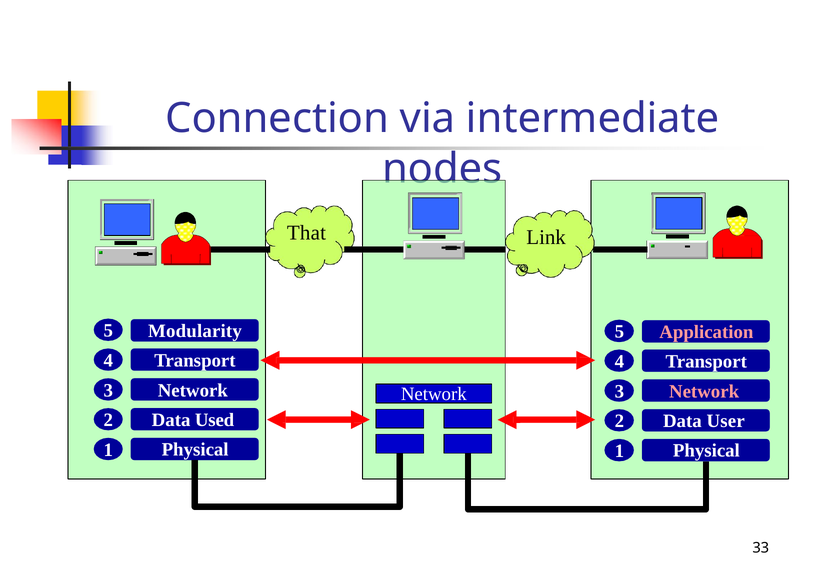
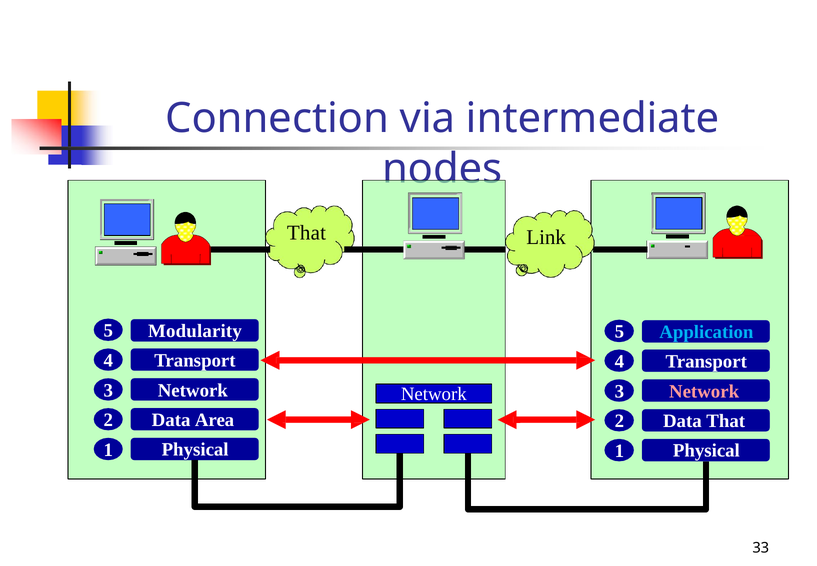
Application colour: pink -> light blue
Used: Used -> Area
Data User: User -> That
